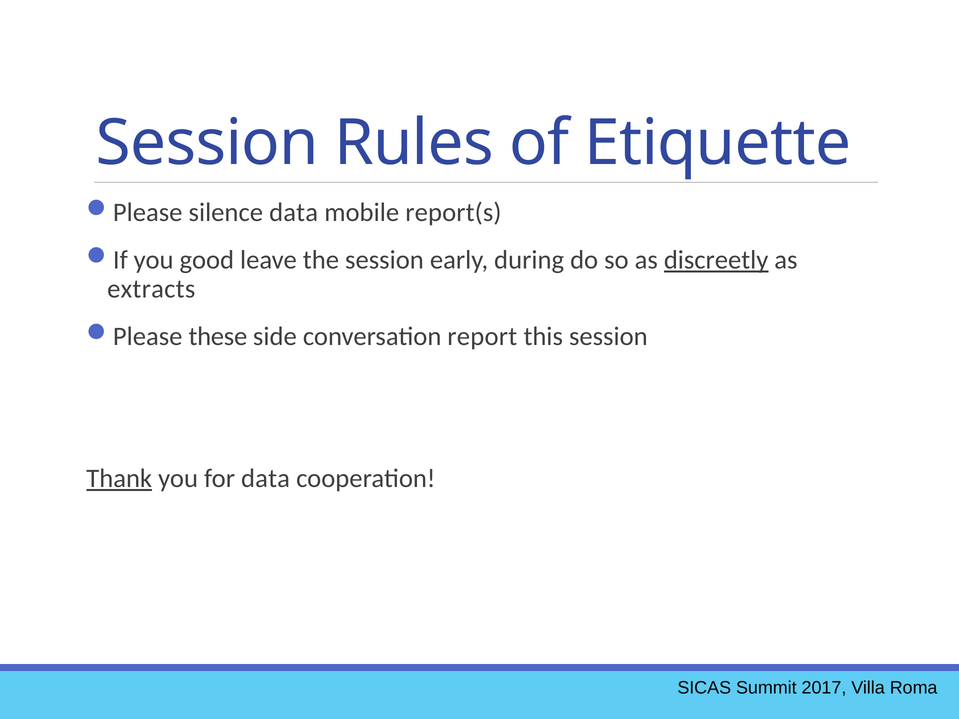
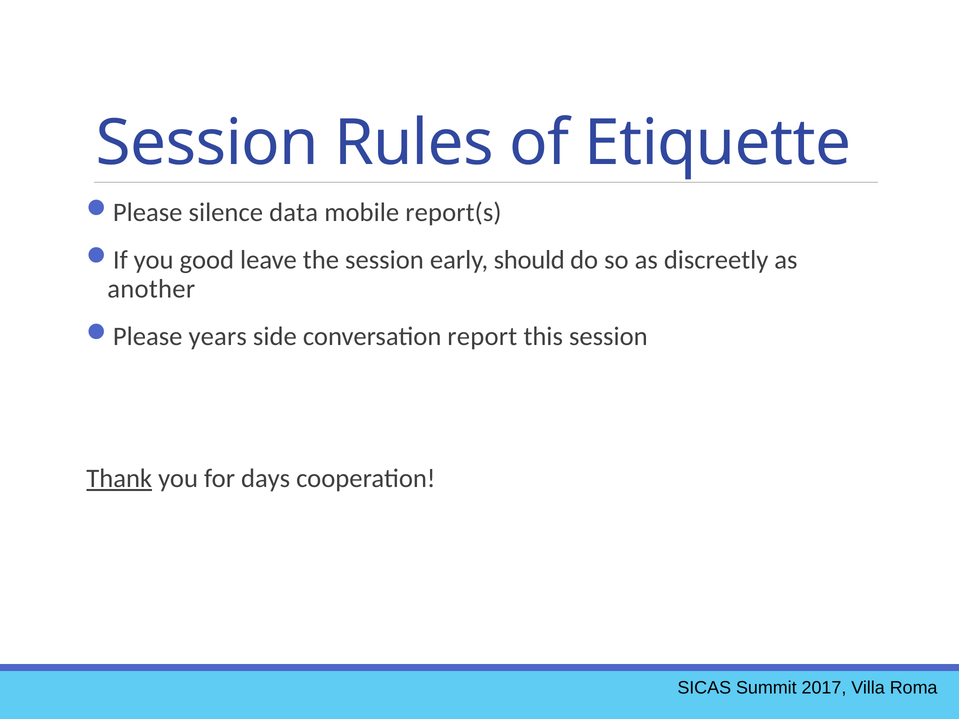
during: during -> should
discreetly underline: present -> none
extracts: extracts -> another
these: these -> years
for data: data -> days
